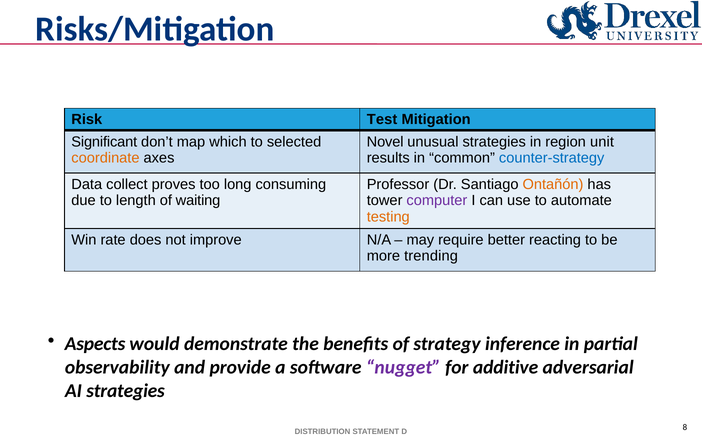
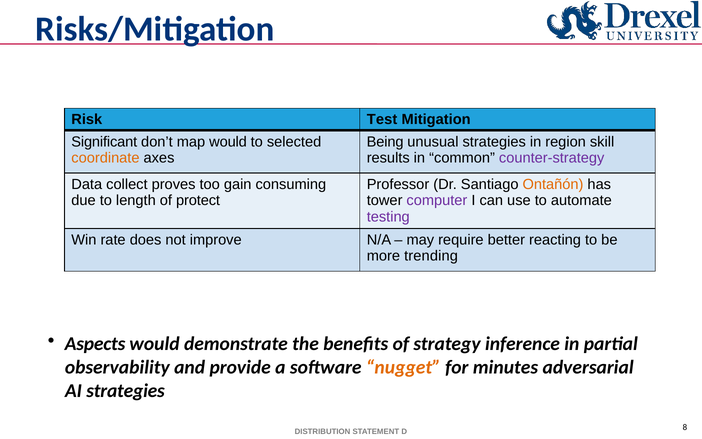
map which: which -> would
Novel: Novel -> Being
unit: unit -> skill
counter-strategy colour: blue -> purple
long: long -> gain
waiting: waiting -> protect
testing colour: orange -> purple
nugget colour: purple -> orange
additive: additive -> minutes
